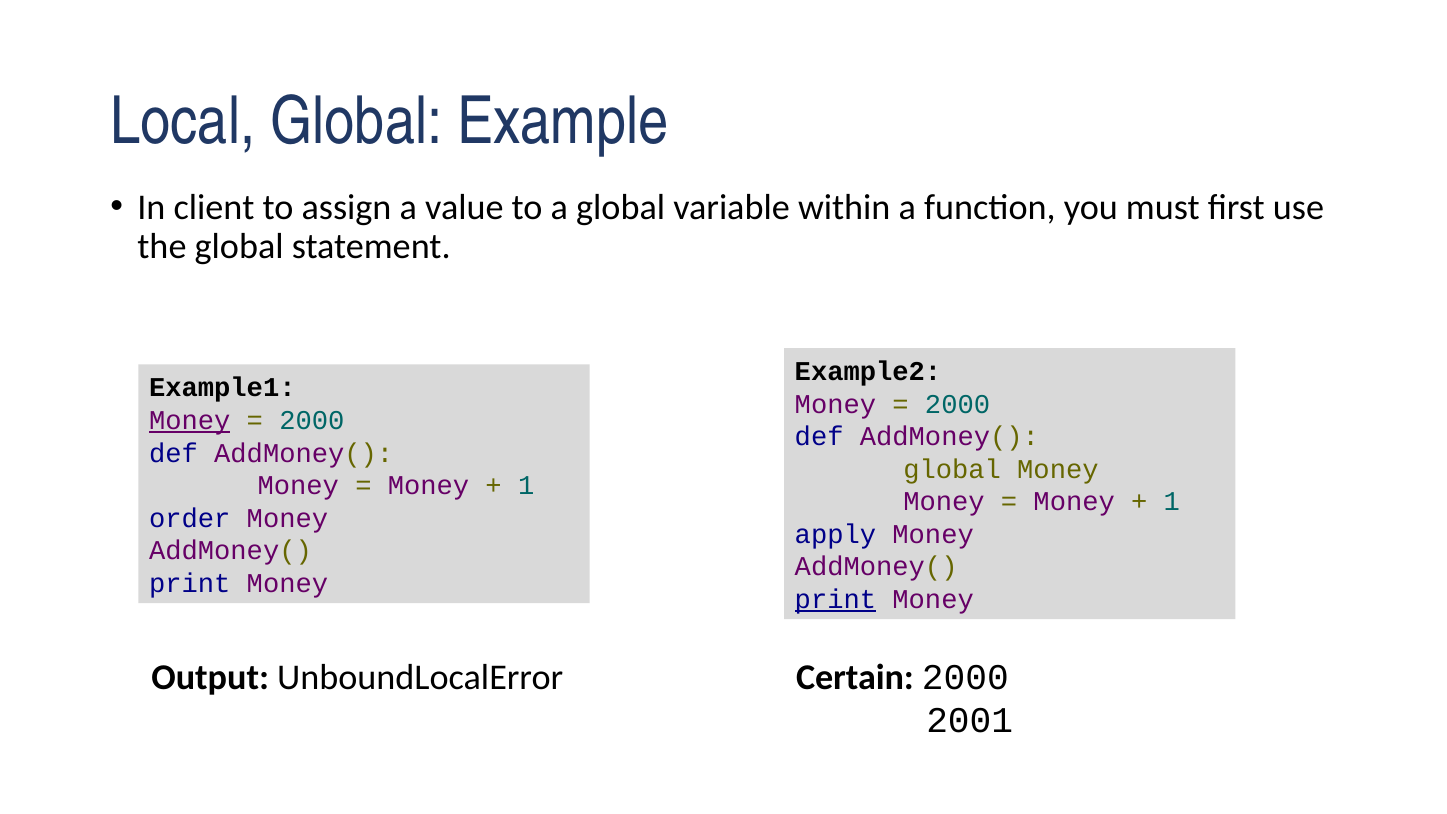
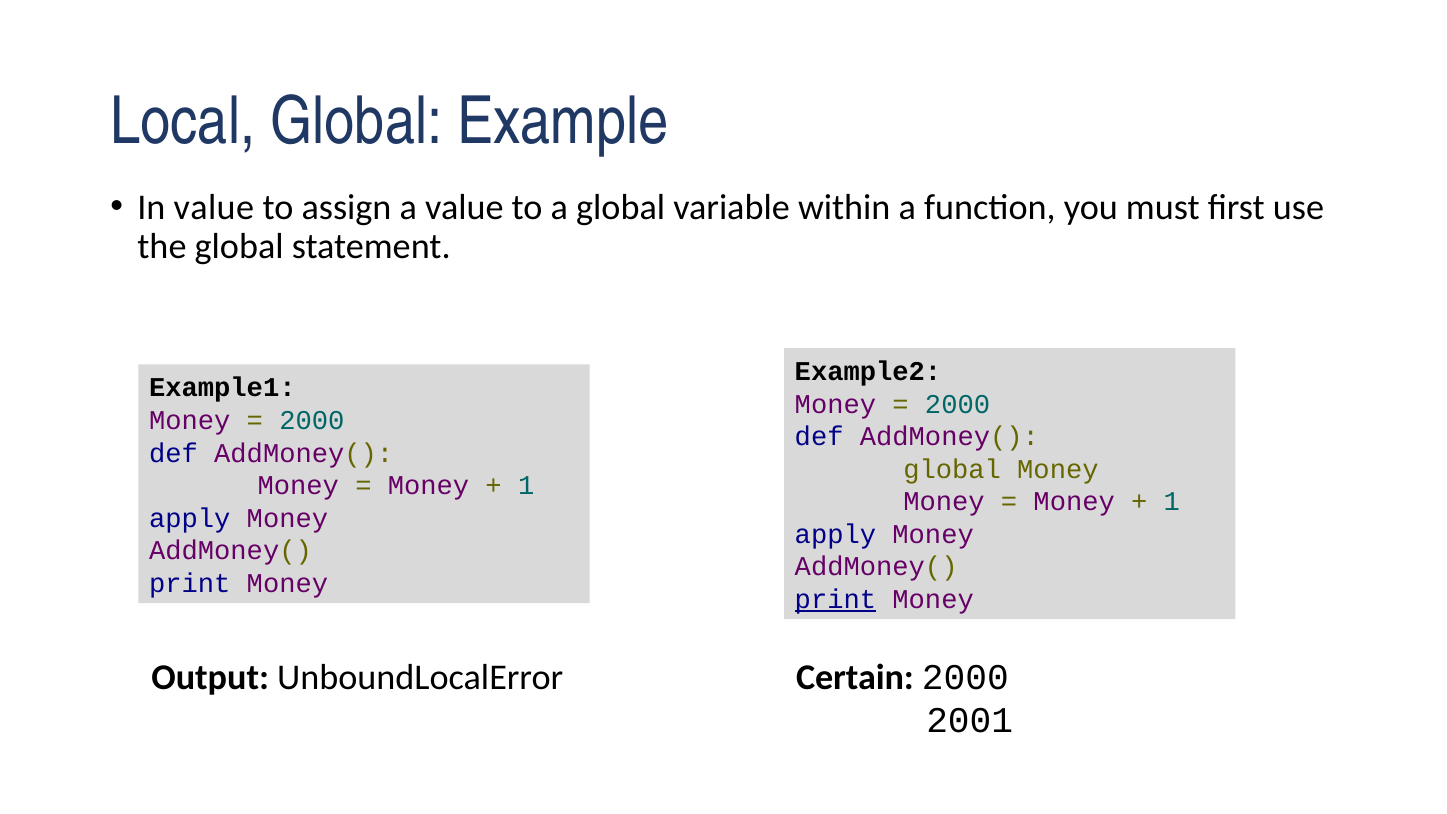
In client: client -> value
Money at (190, 421) underline: present -> none
order at (190, 518): order -> apply
